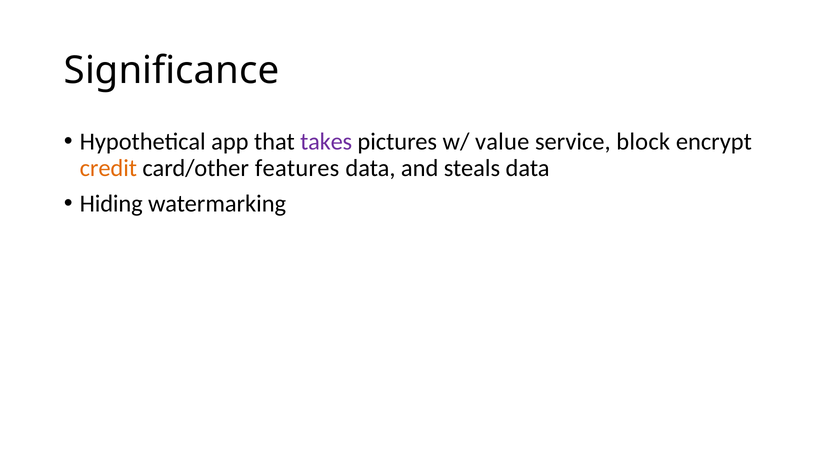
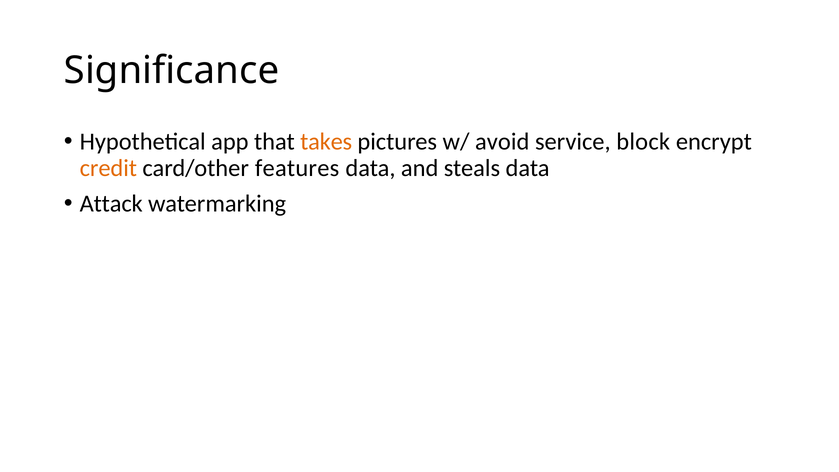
takes colour: purple -> orange
value: value -> avoid
Hiding: Hiding -> Attack
